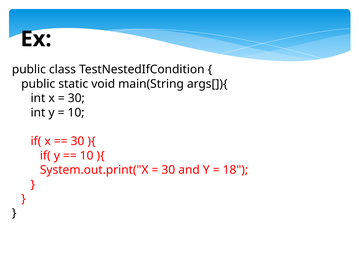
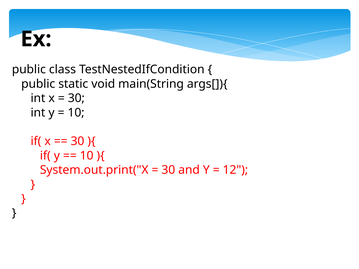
18: 18 -> 12
